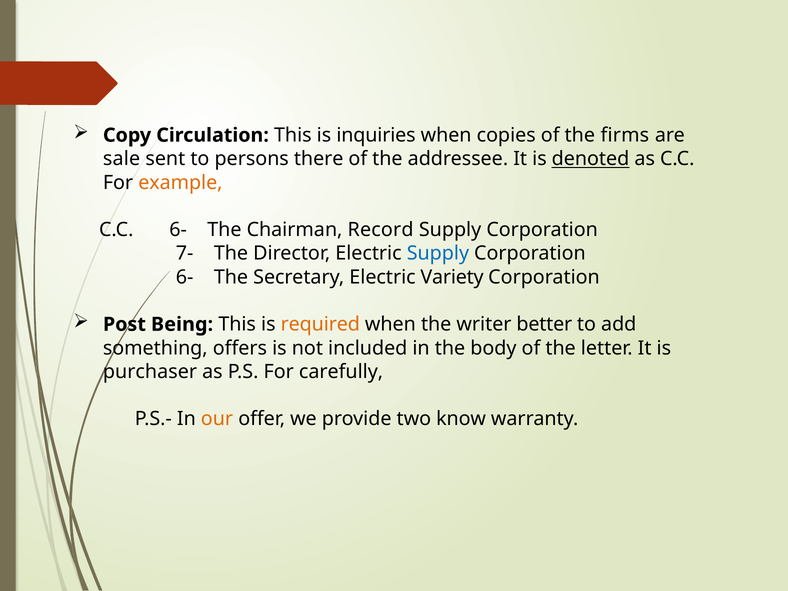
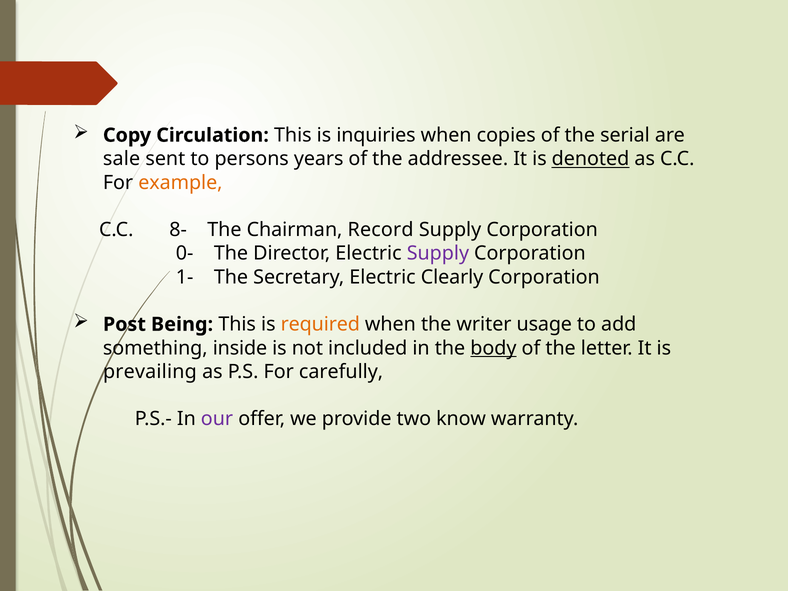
firms: firms -> serial
there: there -> years
C.C 6-: 6- -> 8-
7-: 7- -> 0-
Supply at (438, 253) colour: blue -> purple
6- at (185, 277): 6- -> 1-
Variety: Variety -> Clearly
better: better -> usage
offers: offers -> inside
body underline: none -> present
purchaser: purchaser -> prevailing
our colour: orange -> purple
